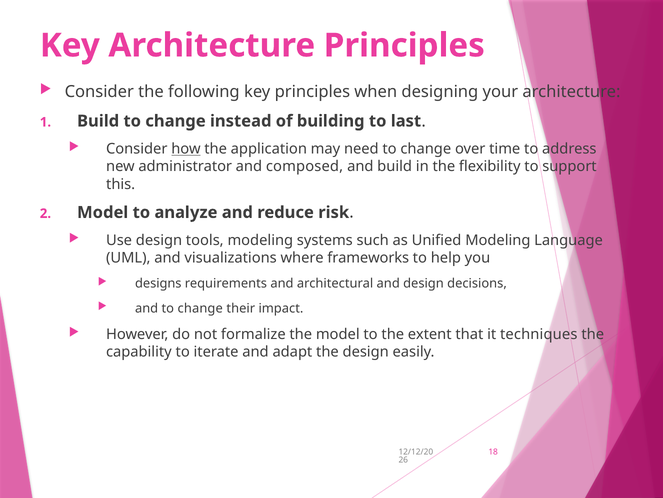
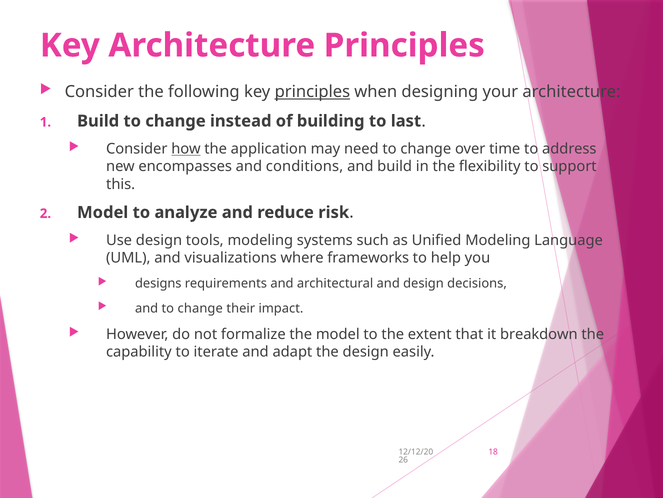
principles at (312, 92) underline: none -> present
administrator: administrator -> encompasses
composed: composed -> conditions
techniques: techniques -> breakdown
